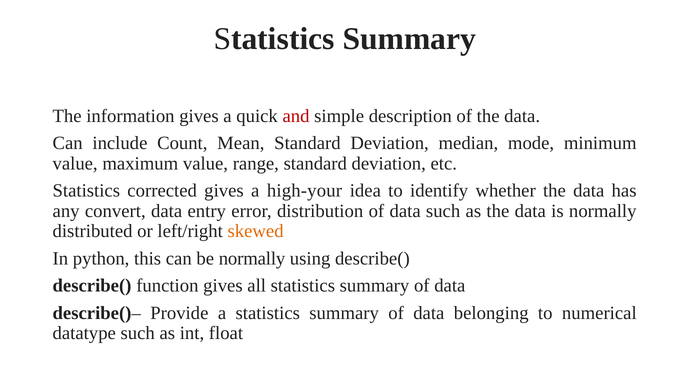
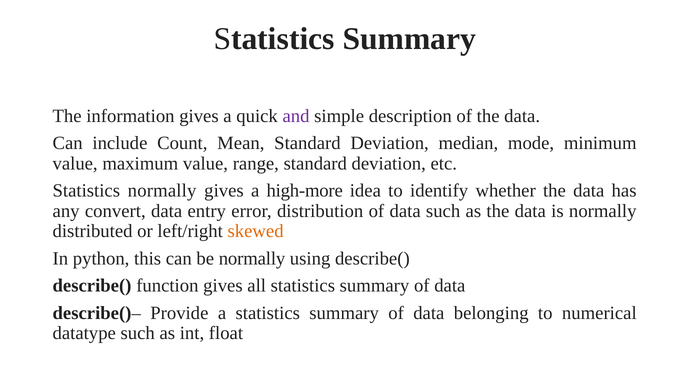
and colour: red -> purple
Statistics corrected: corrected -> normally
high-your: high-your -> high-more
